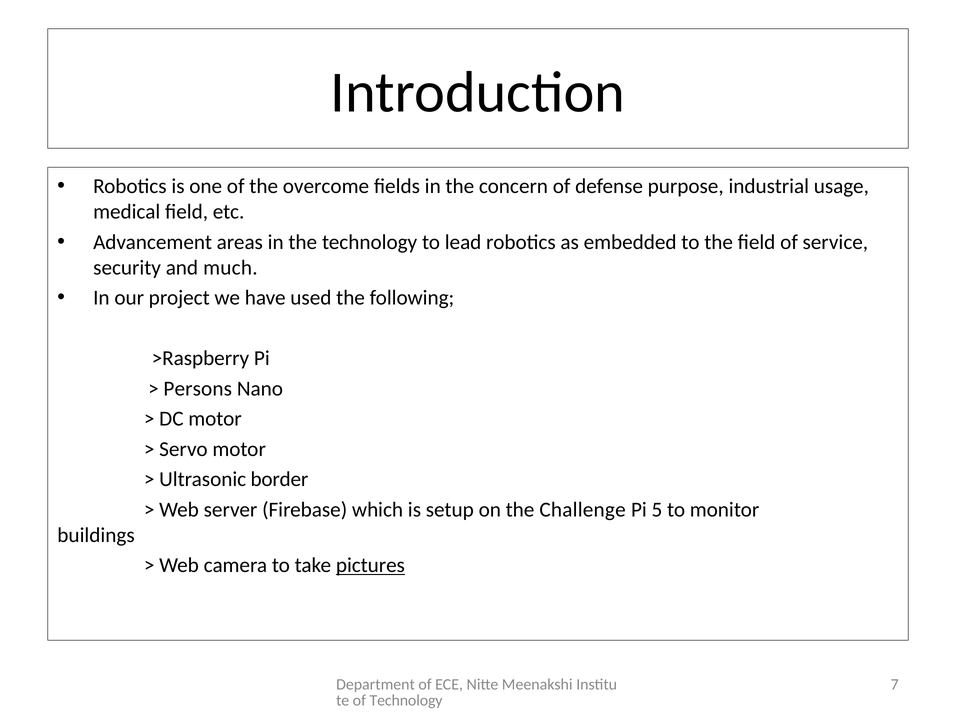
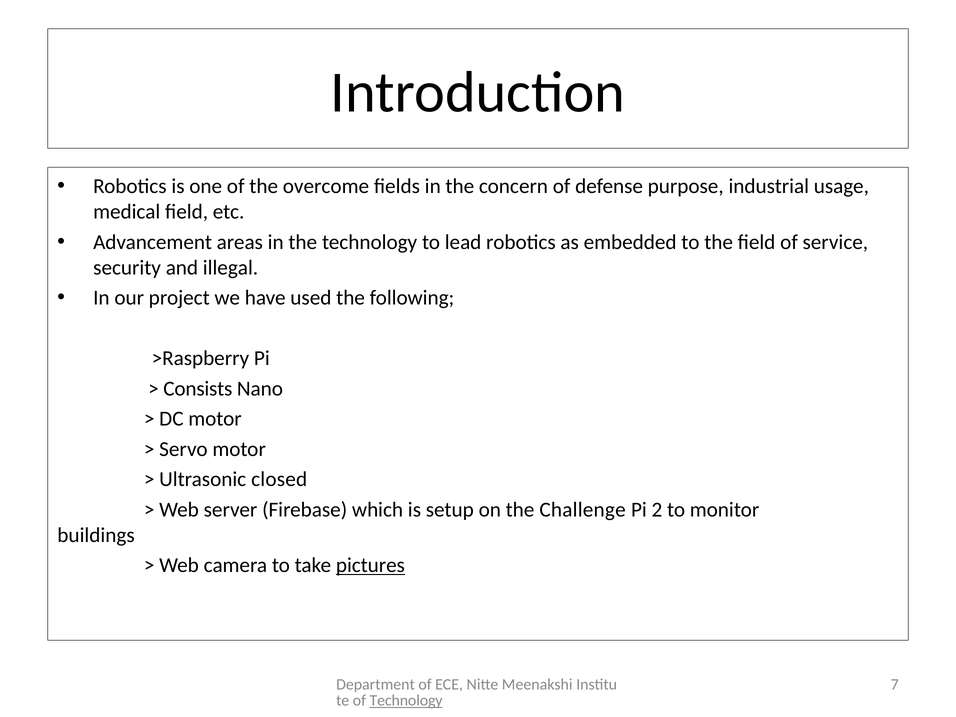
much: much -> illegal
Persons: Persons -> Consists
border: border -> closed
5: 5 -> 2
Technology at (406, 700) underline: none -> present
